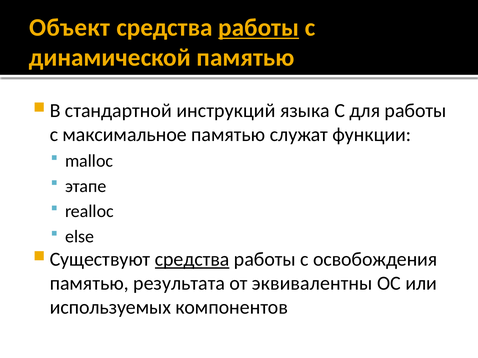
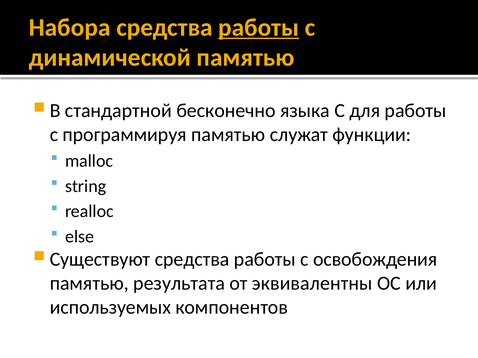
Объект: Объект -> Набора
инструкций: инструкций -> бесконечно
максимальное: максимальное -> программируя
этапе: этапе -> string
средства at (192, 260) underline: present -> none
